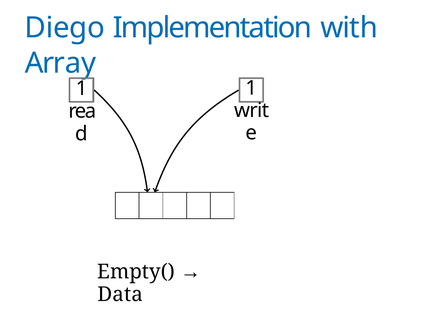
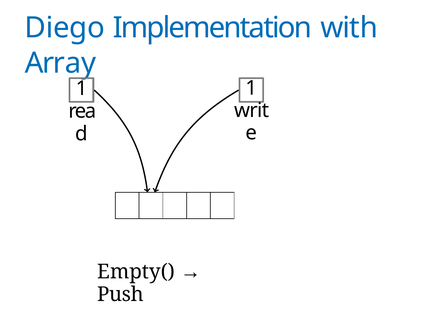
Data: Data -> Push
